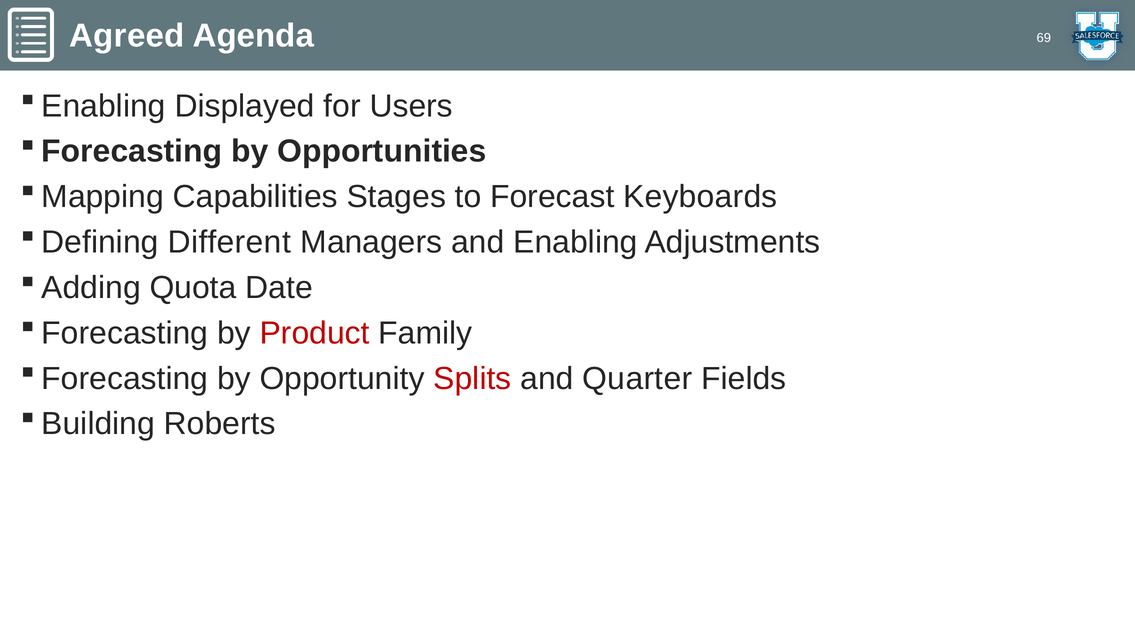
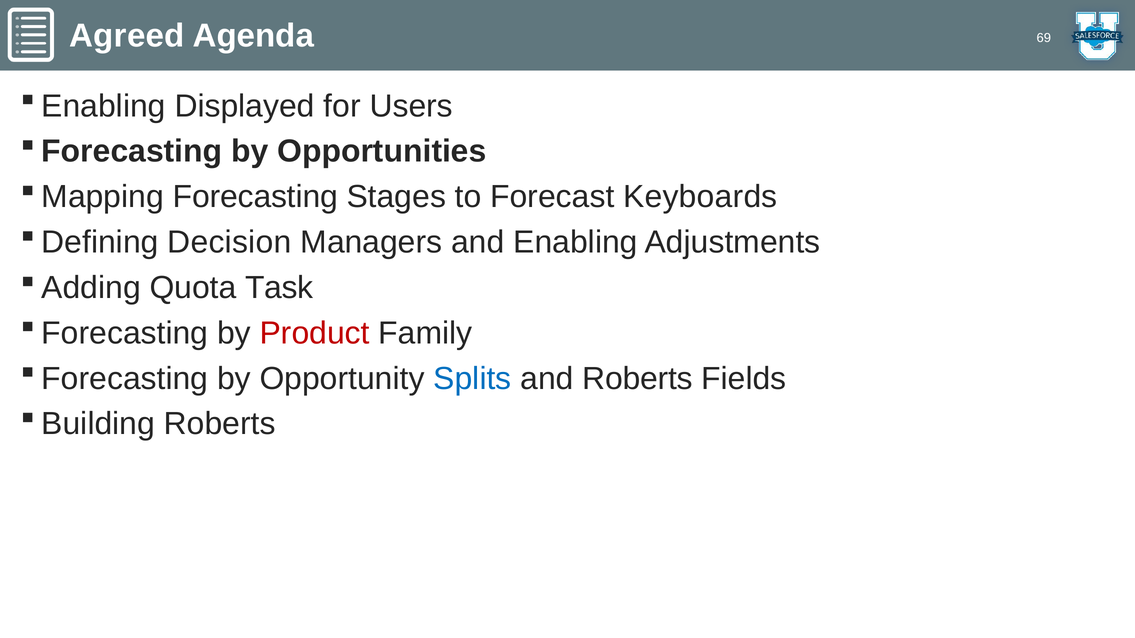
Capabilities: Capabilities -> Forecasting
Different: Different -> Decision
Date: Date -> Task
Splits colour: red -> blue
and Quarter: Quarter -> Roberts
